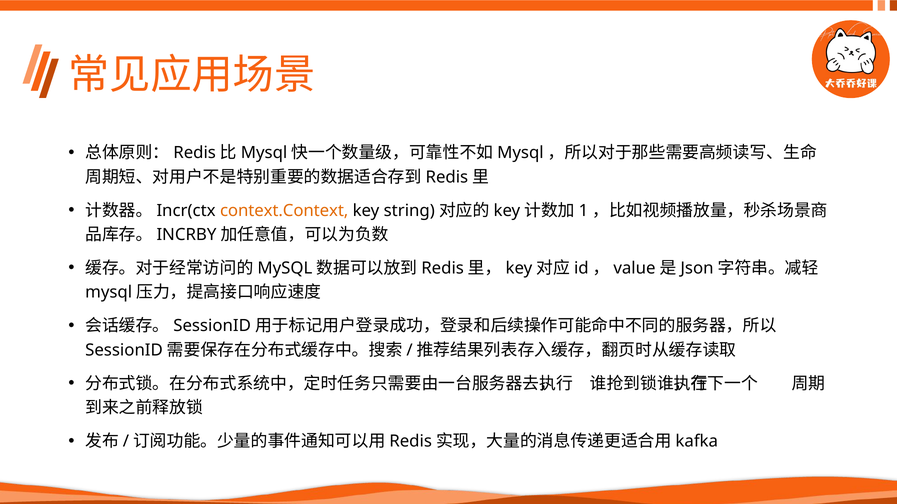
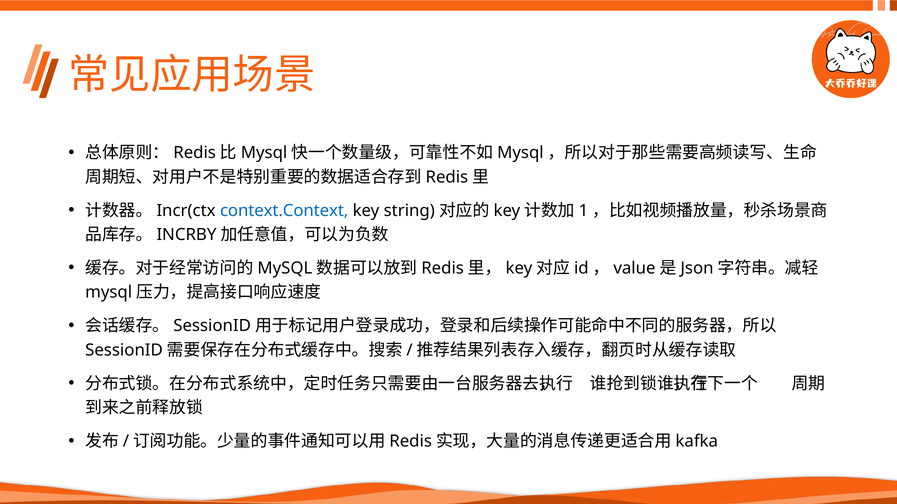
context.Context colour: orange -> blue
